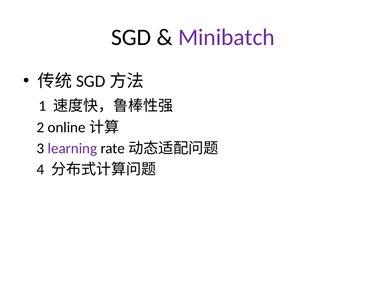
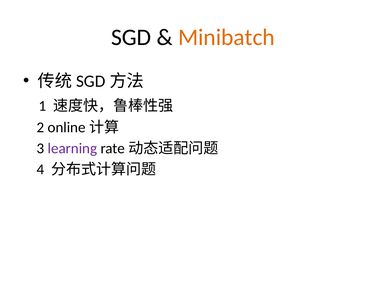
Minibatch colour: purple -> orange
